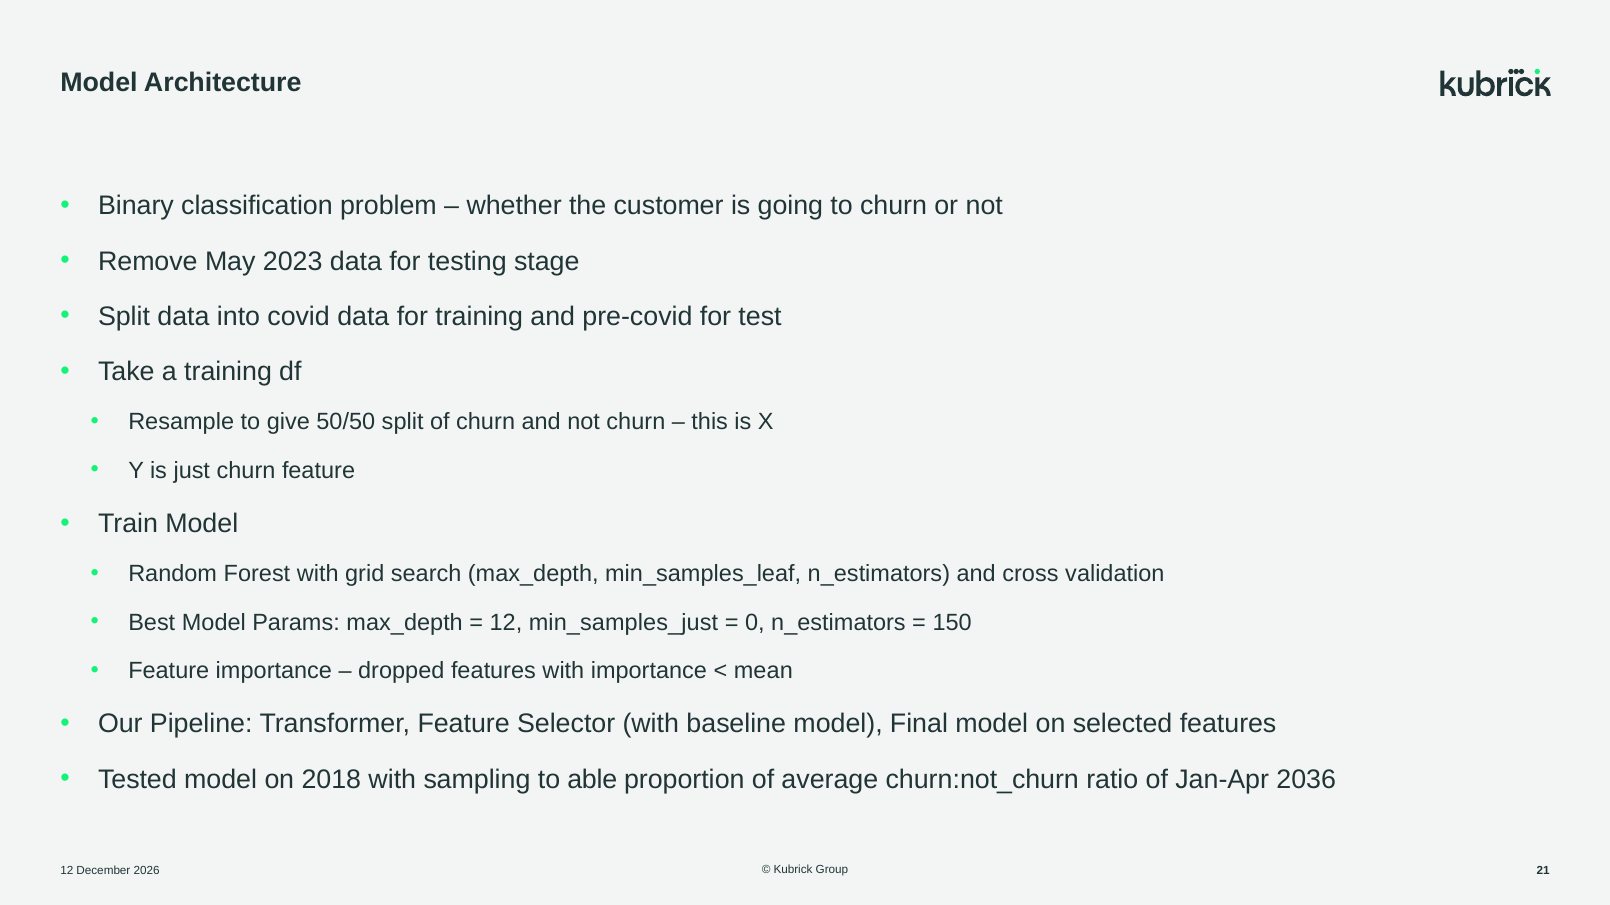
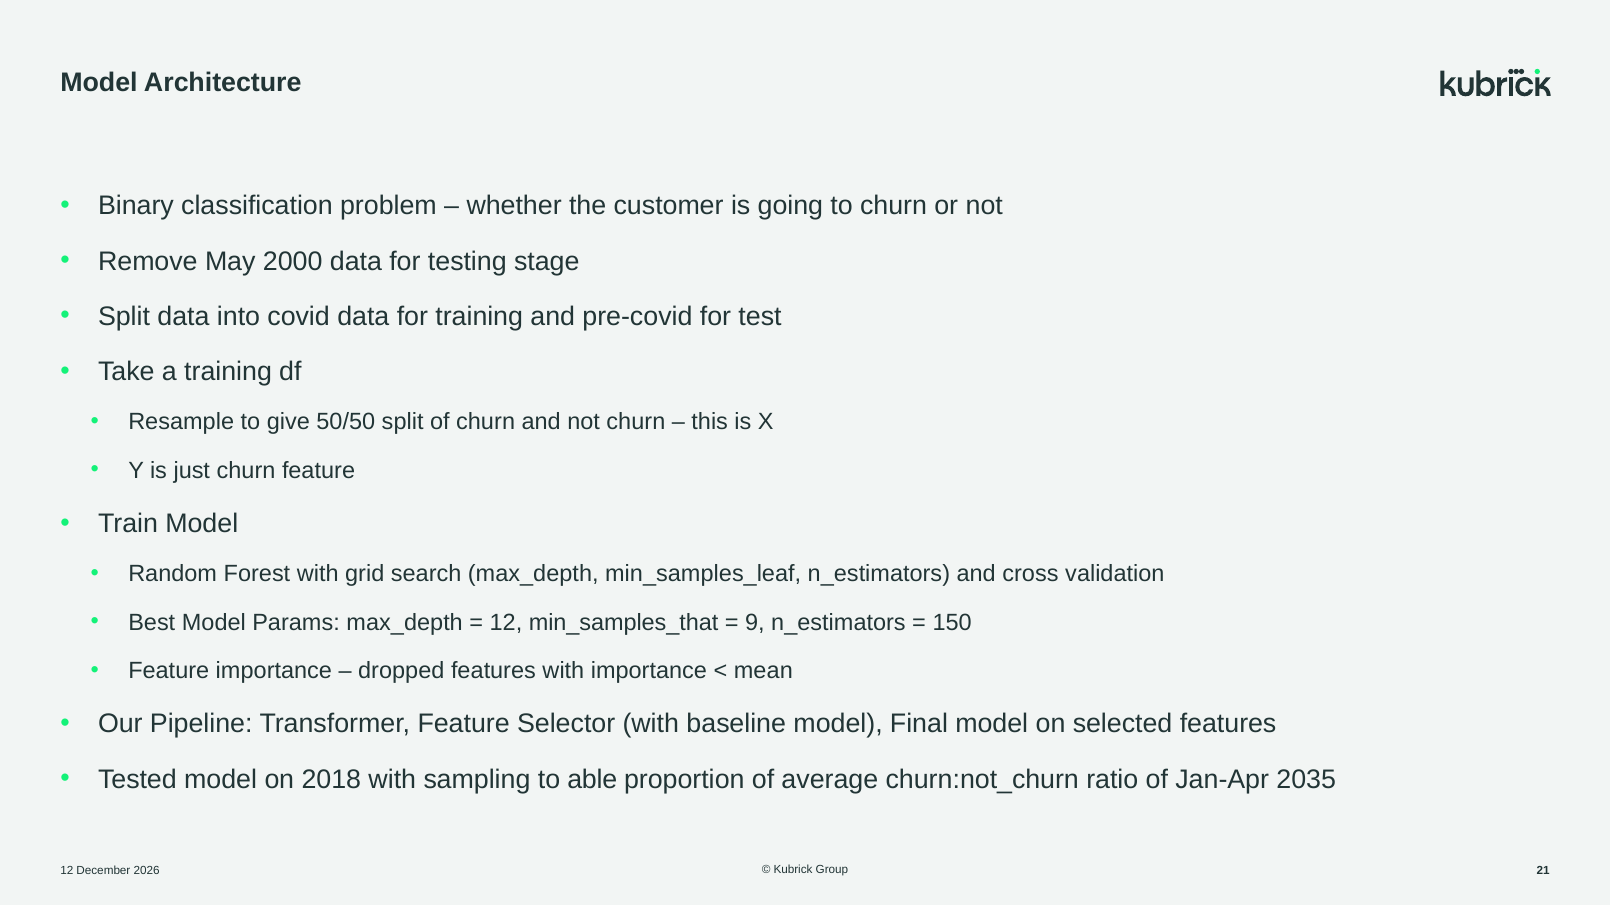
2023: 2023 -> 2000
min_samples_just: min_samples_just -> min_samples_that
0: 0 -> 9
2036: 2036 -> 2035
